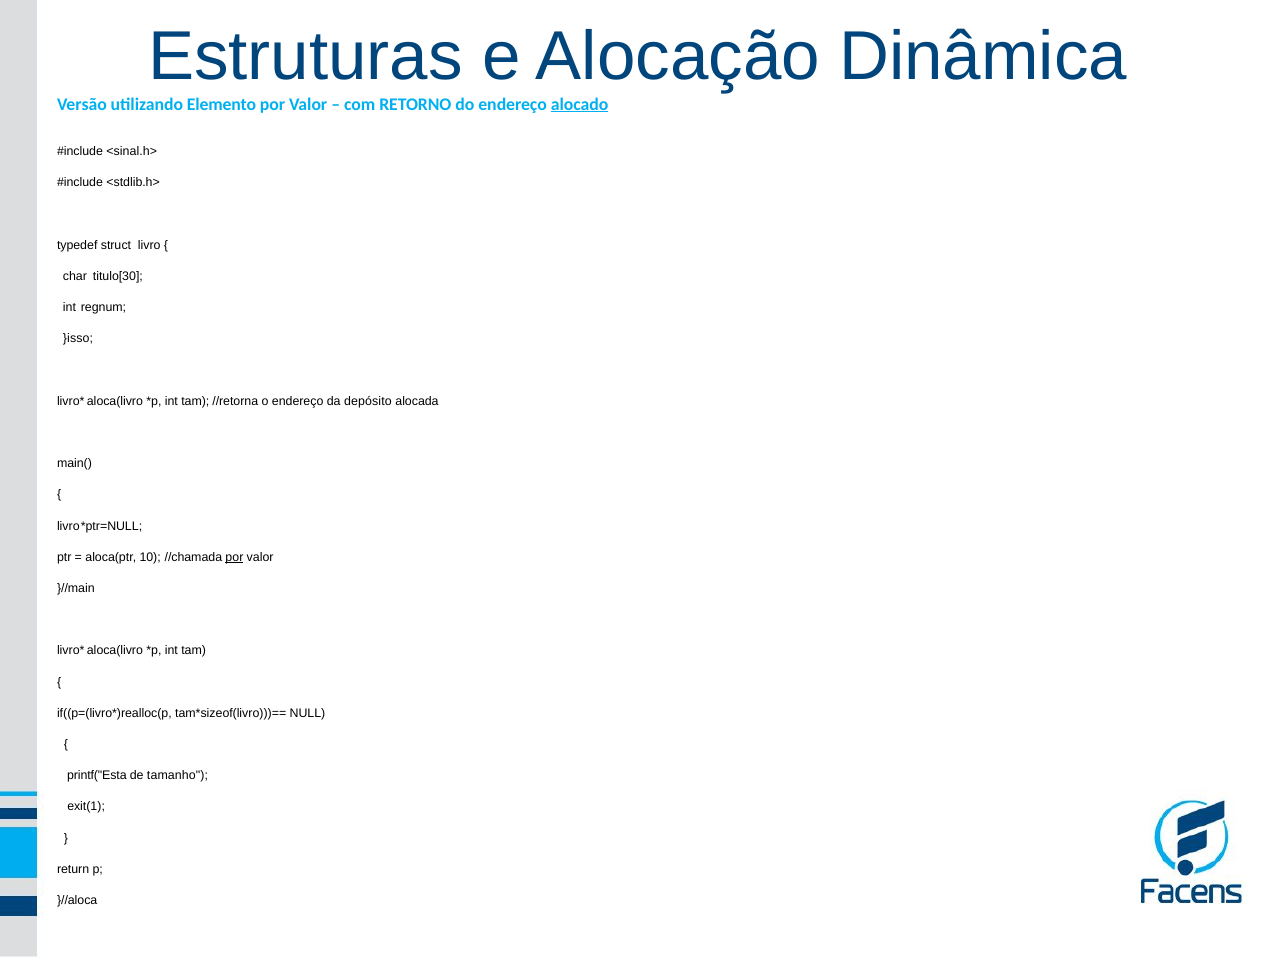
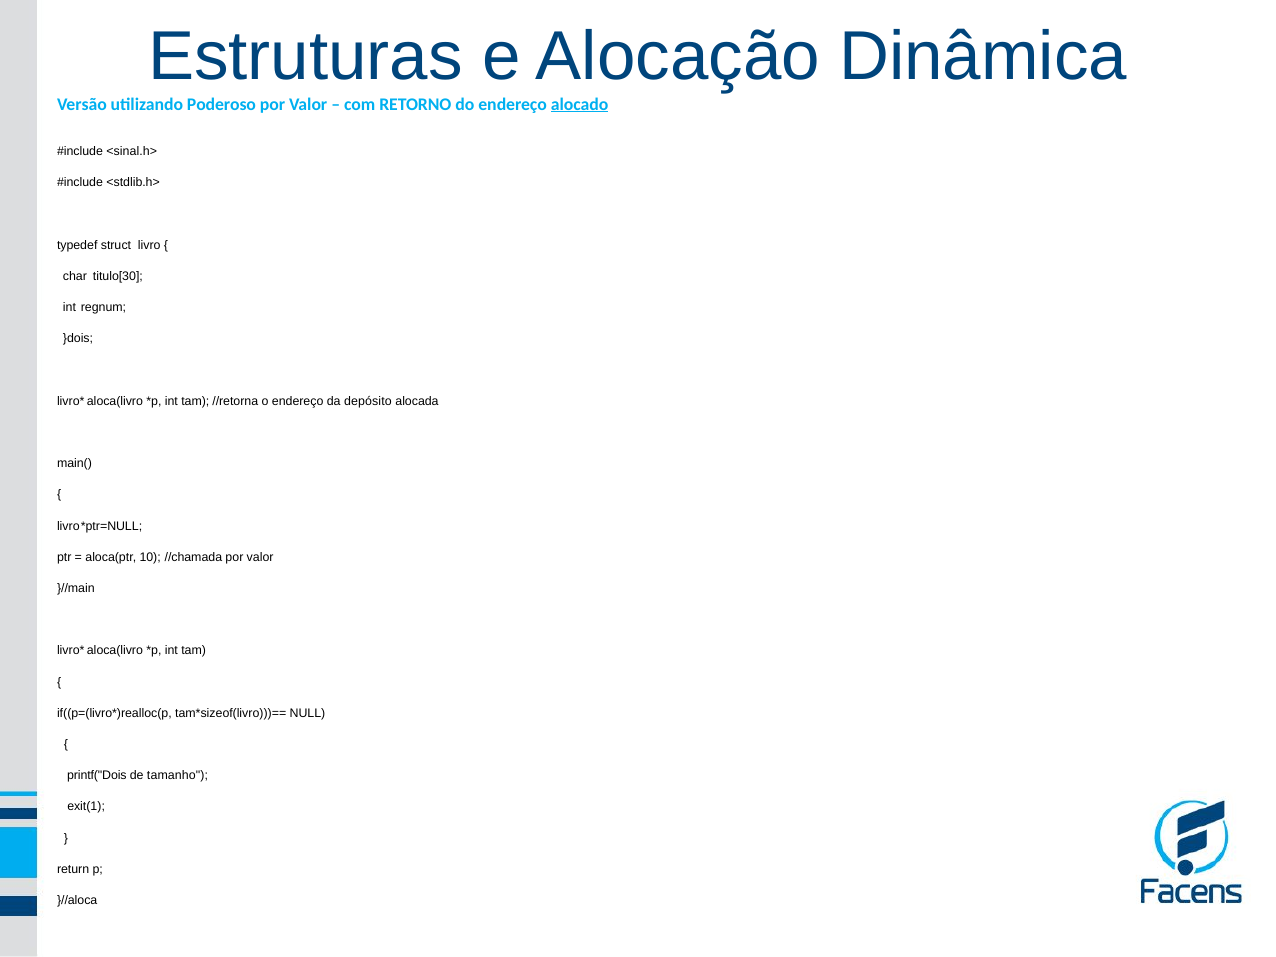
Elemento: Elemento -> Poderoso
}isso: }isso -> }dois
por at (234, 557) underline: present -> none
printf("Esta: printf("Esta -> printf("Dois
